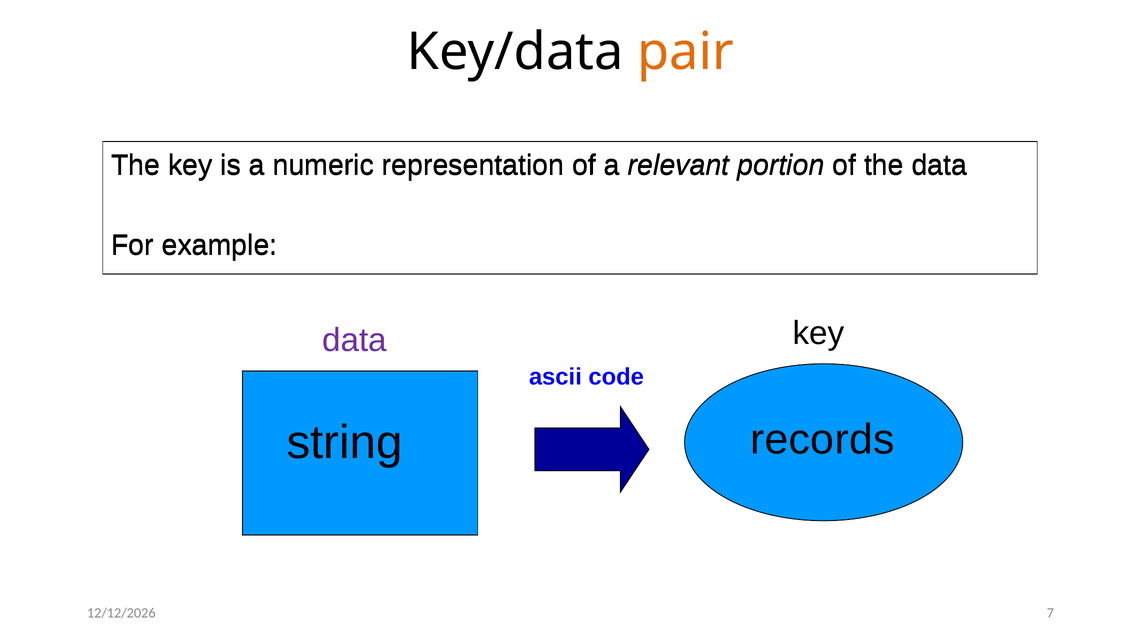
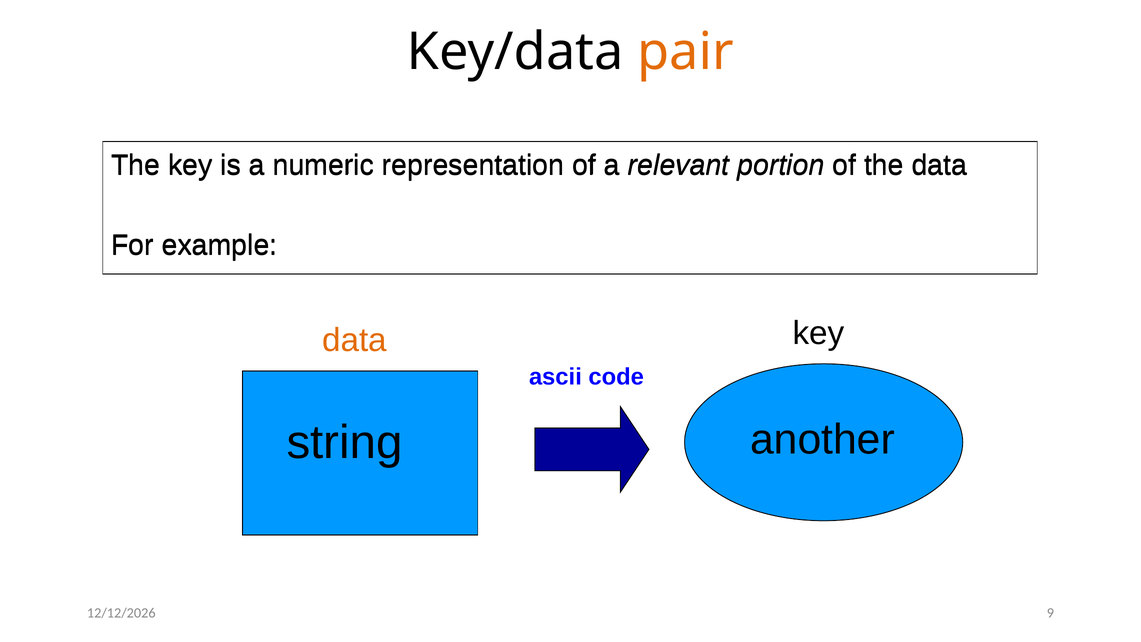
data at (354, 340) colour: purple -> orange
records: records -> another
7: 7 -> 9
